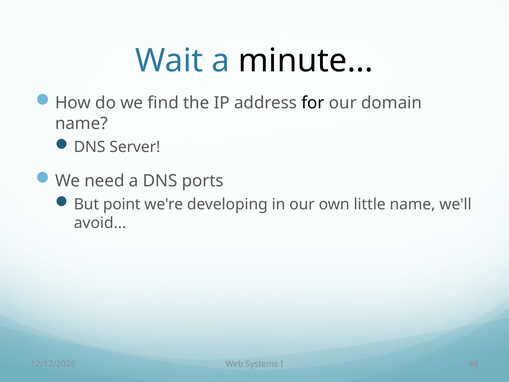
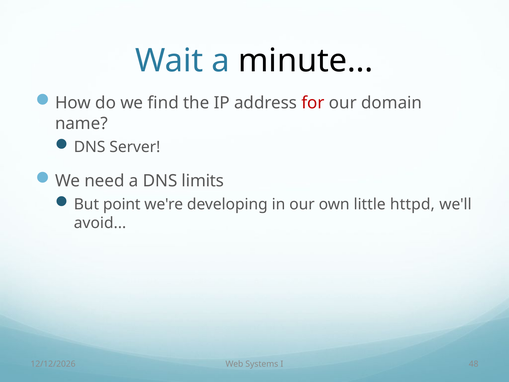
for colour: black -> red
ports: ports -> limits
little name: name -> httpd
